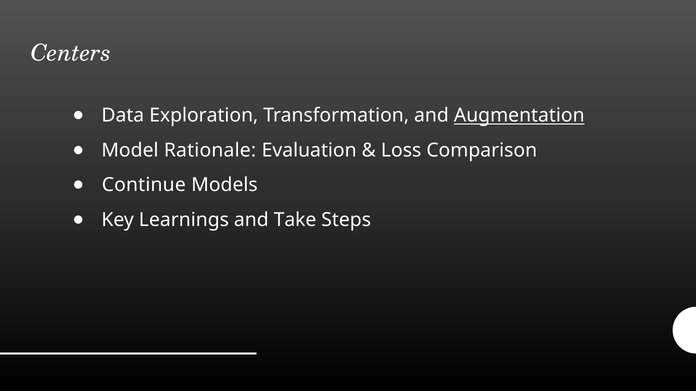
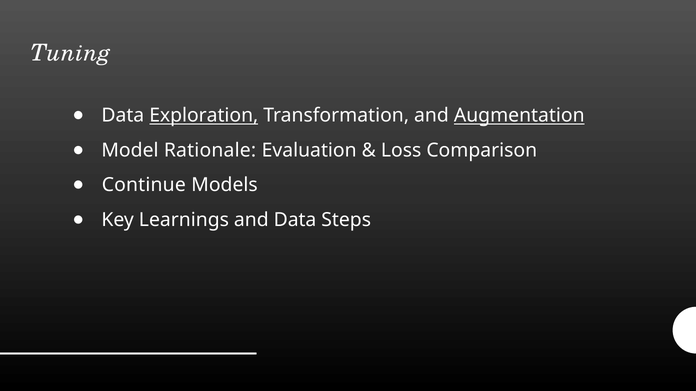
Centers: Centers -> Tuning
Exploration underline: none -> present
and Take: Take -> Data
